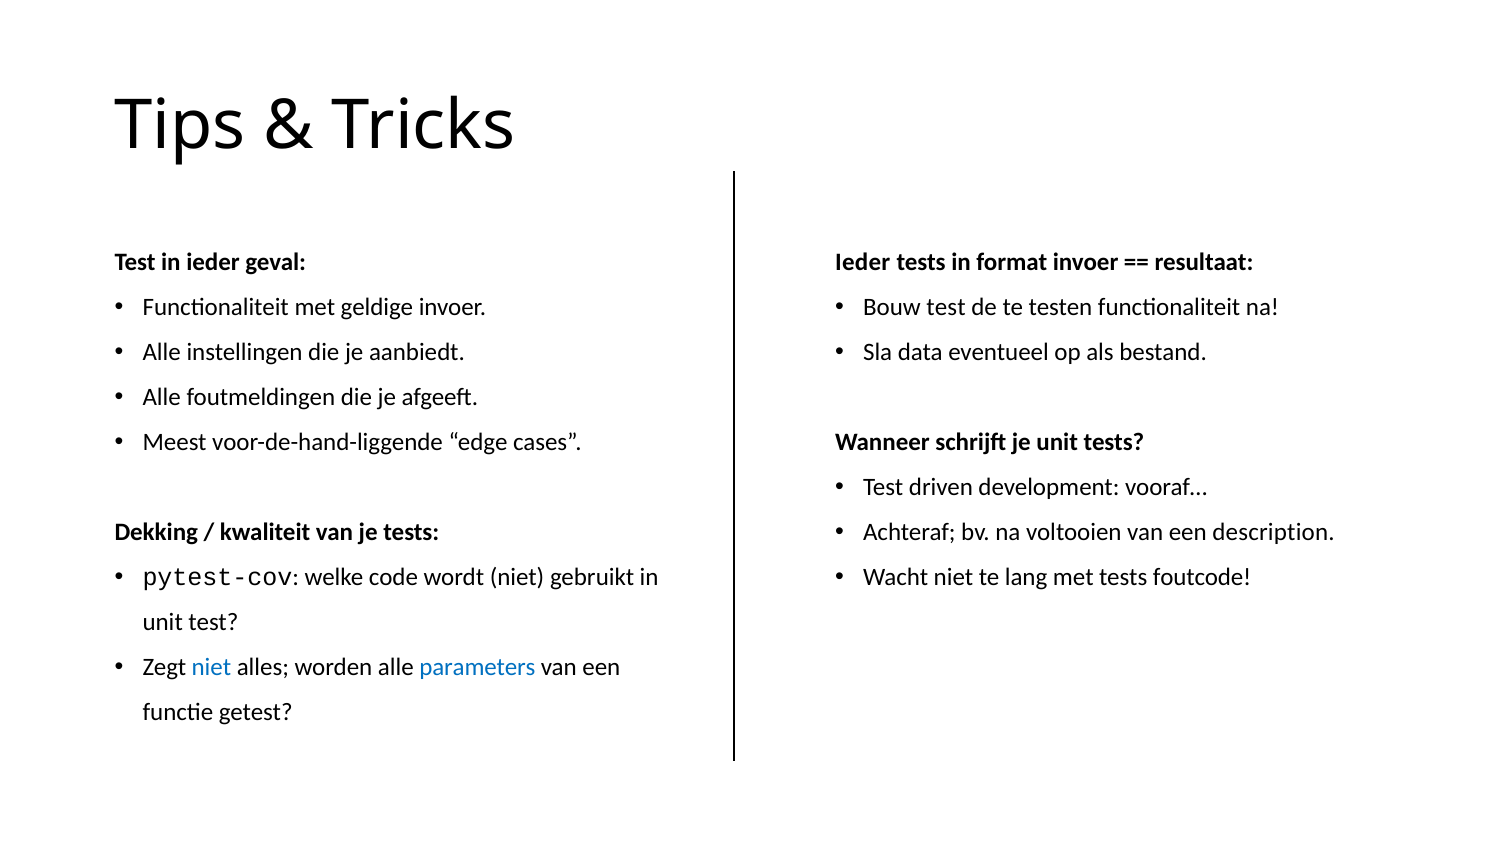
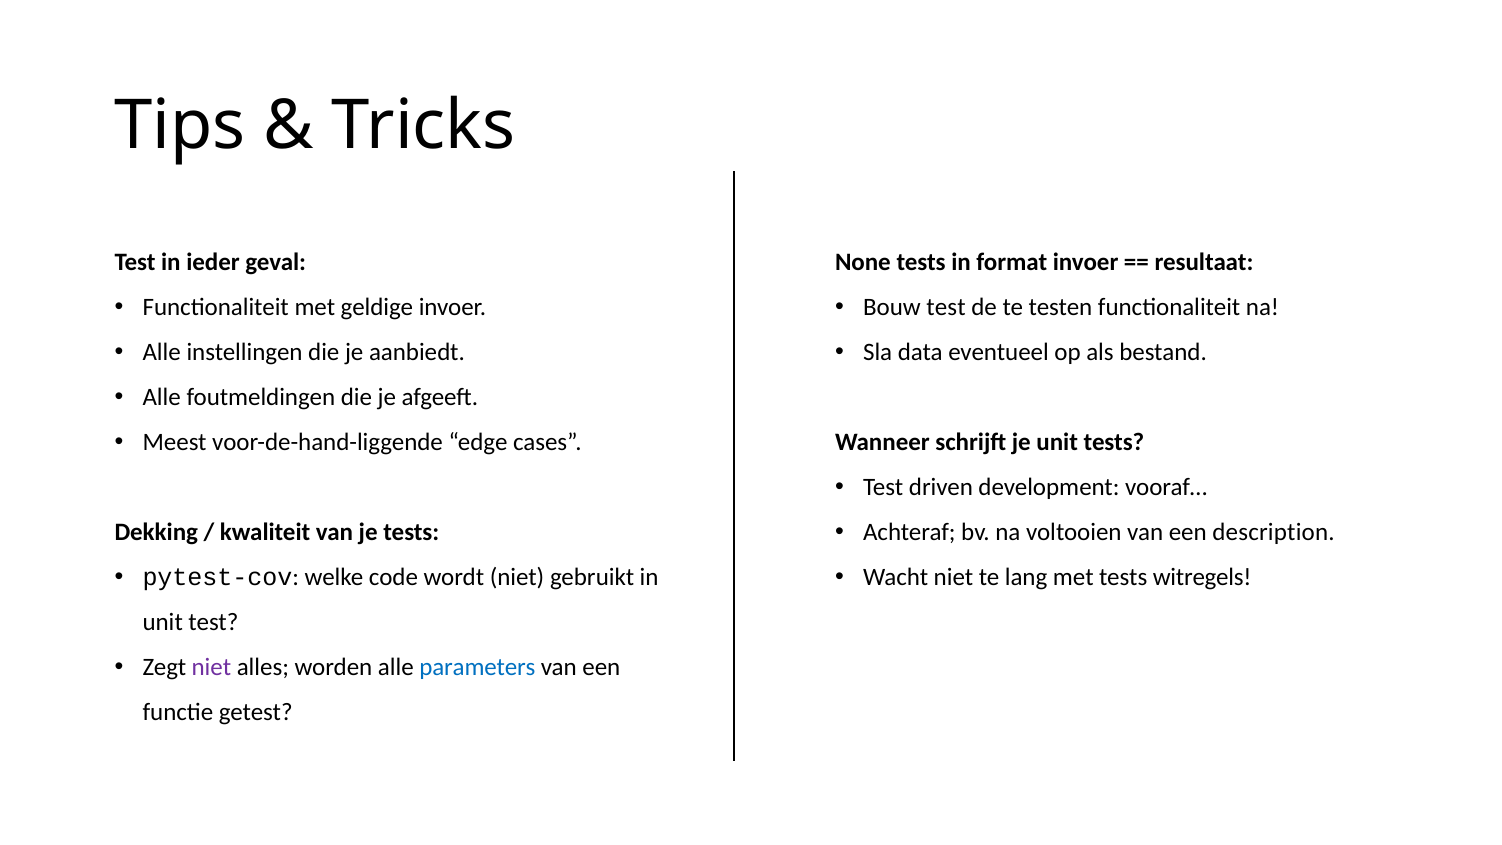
Ieder at (863, 262): Ieder -> None
foutcode: foutcode -> witregels
niet at (211, 667) colour: blue -> purple
